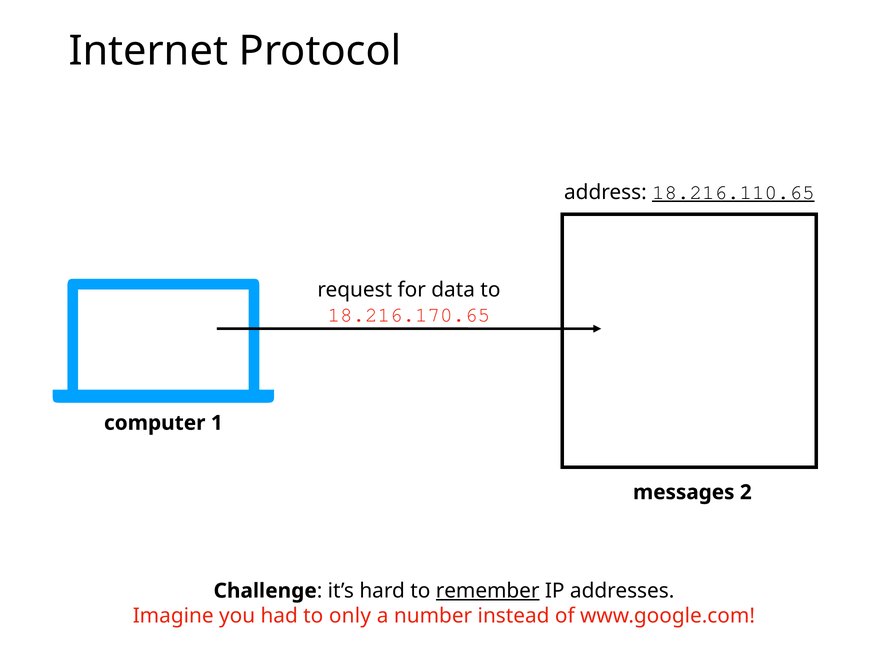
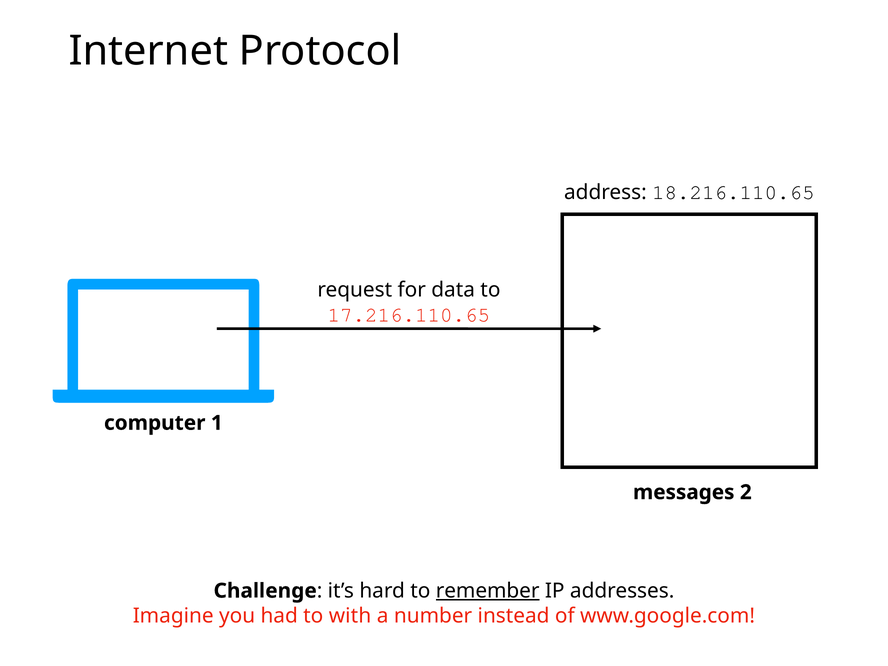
18.216.110.65 underline: present -> none
18.216.170.65: 18.216.170.65 -> 17.216.110.65
only: only -> with
